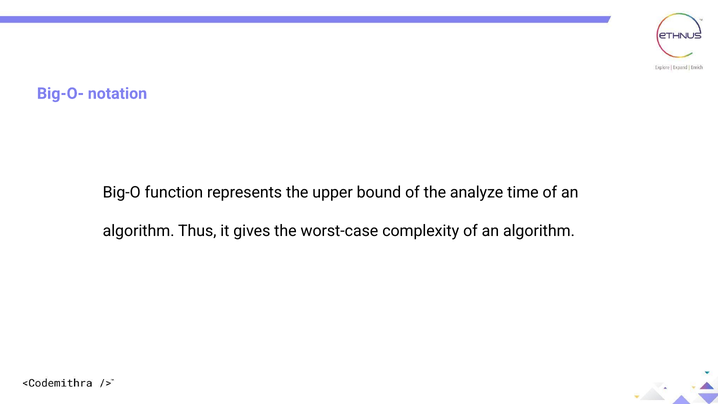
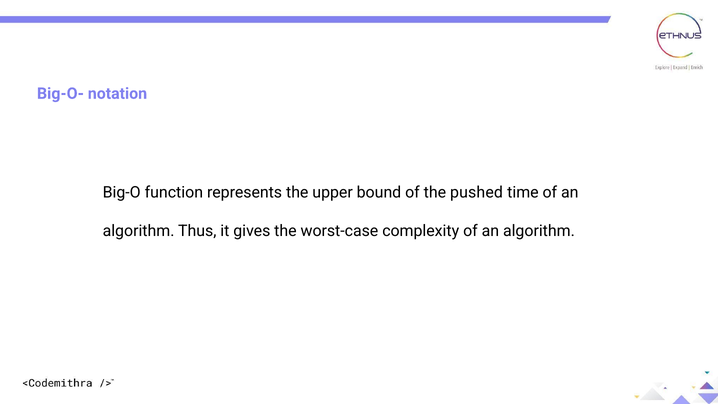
analyze: analyze -> pushed
